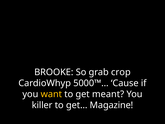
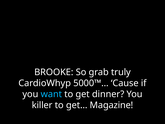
crop: crop -> truly
want colour: yellow -> light blue
meant: meant -> dinner
